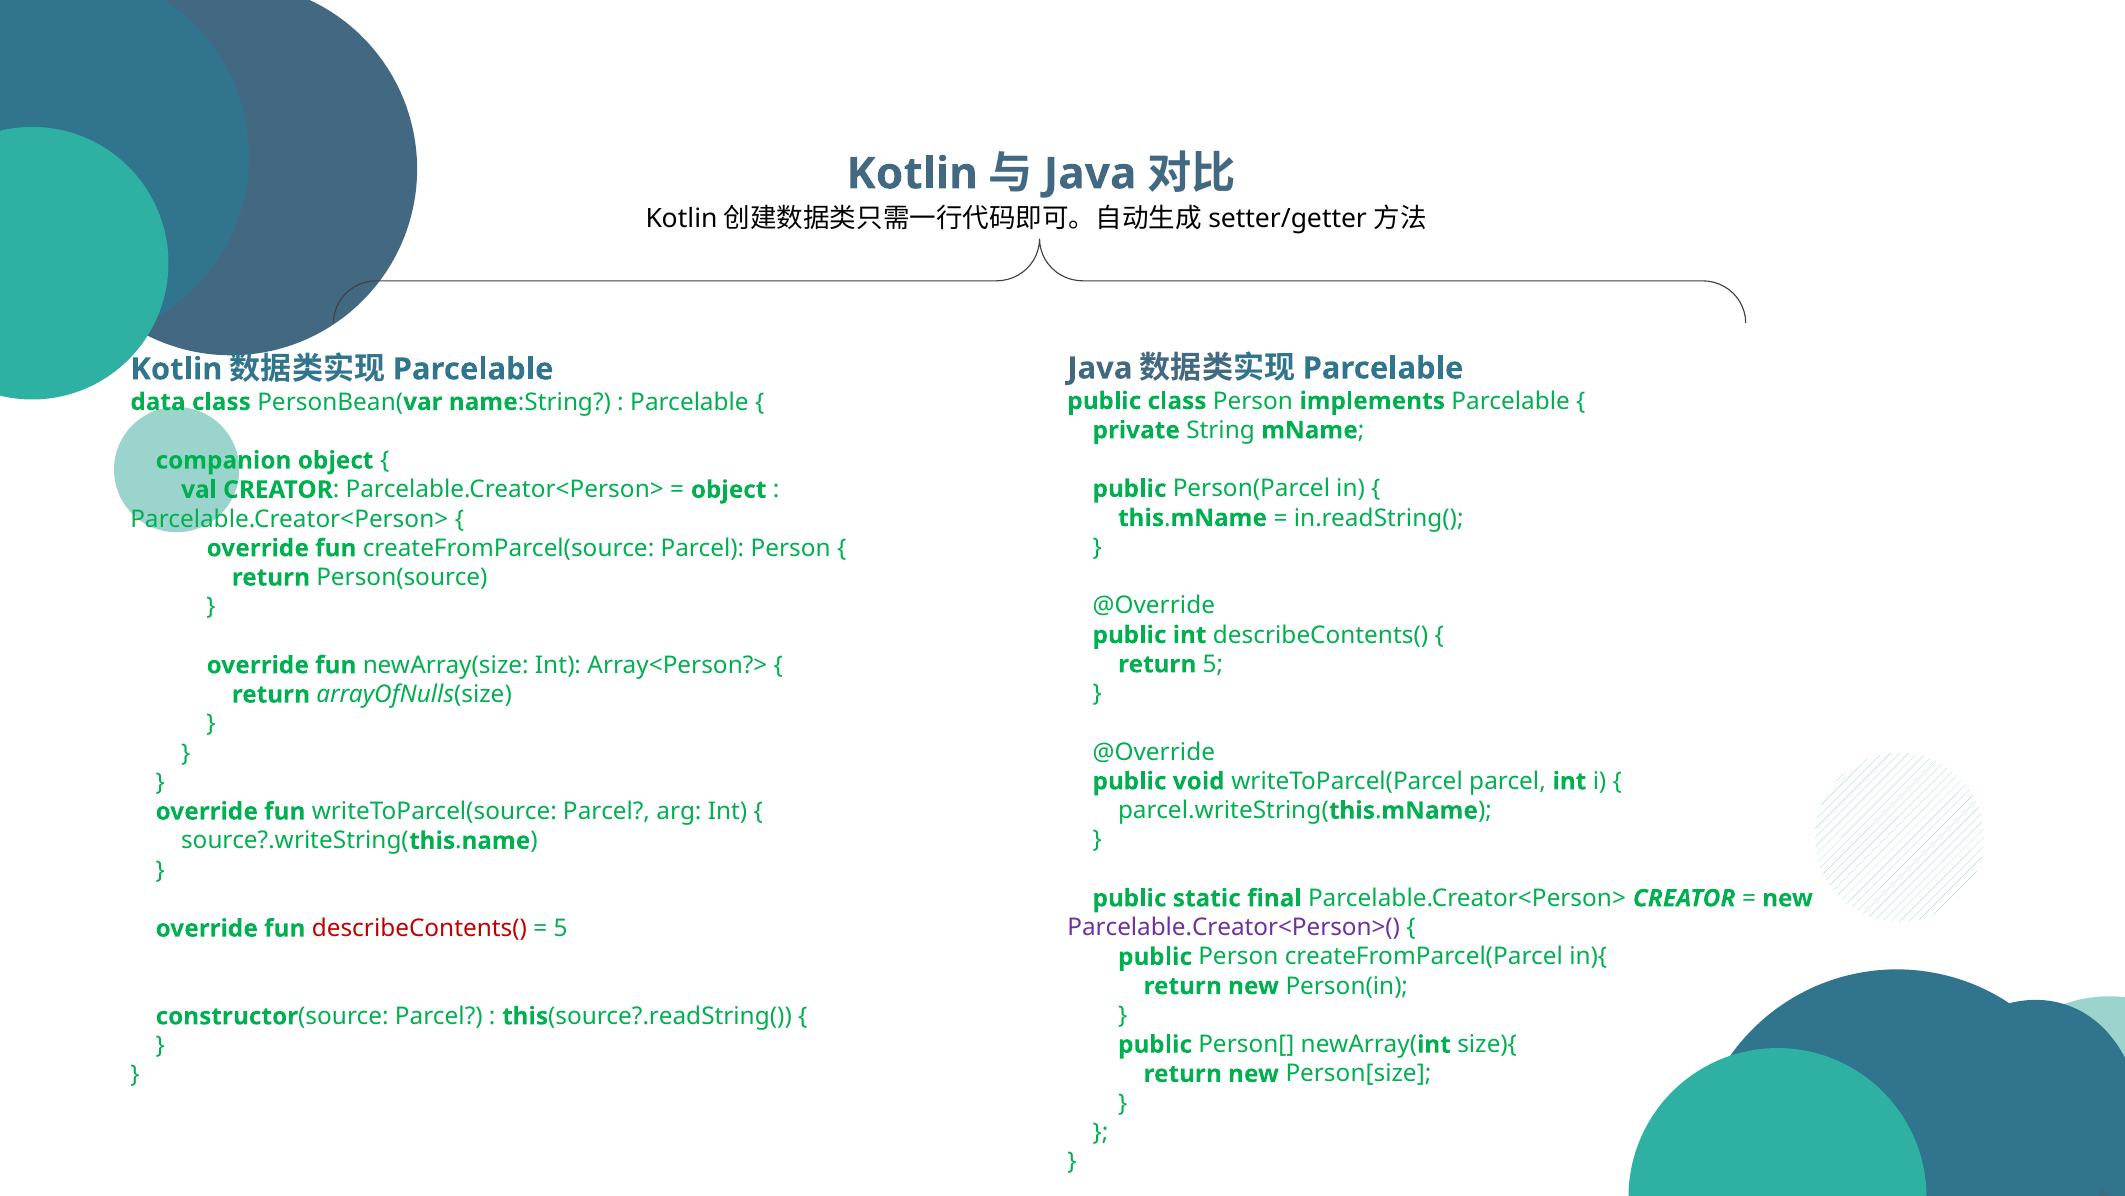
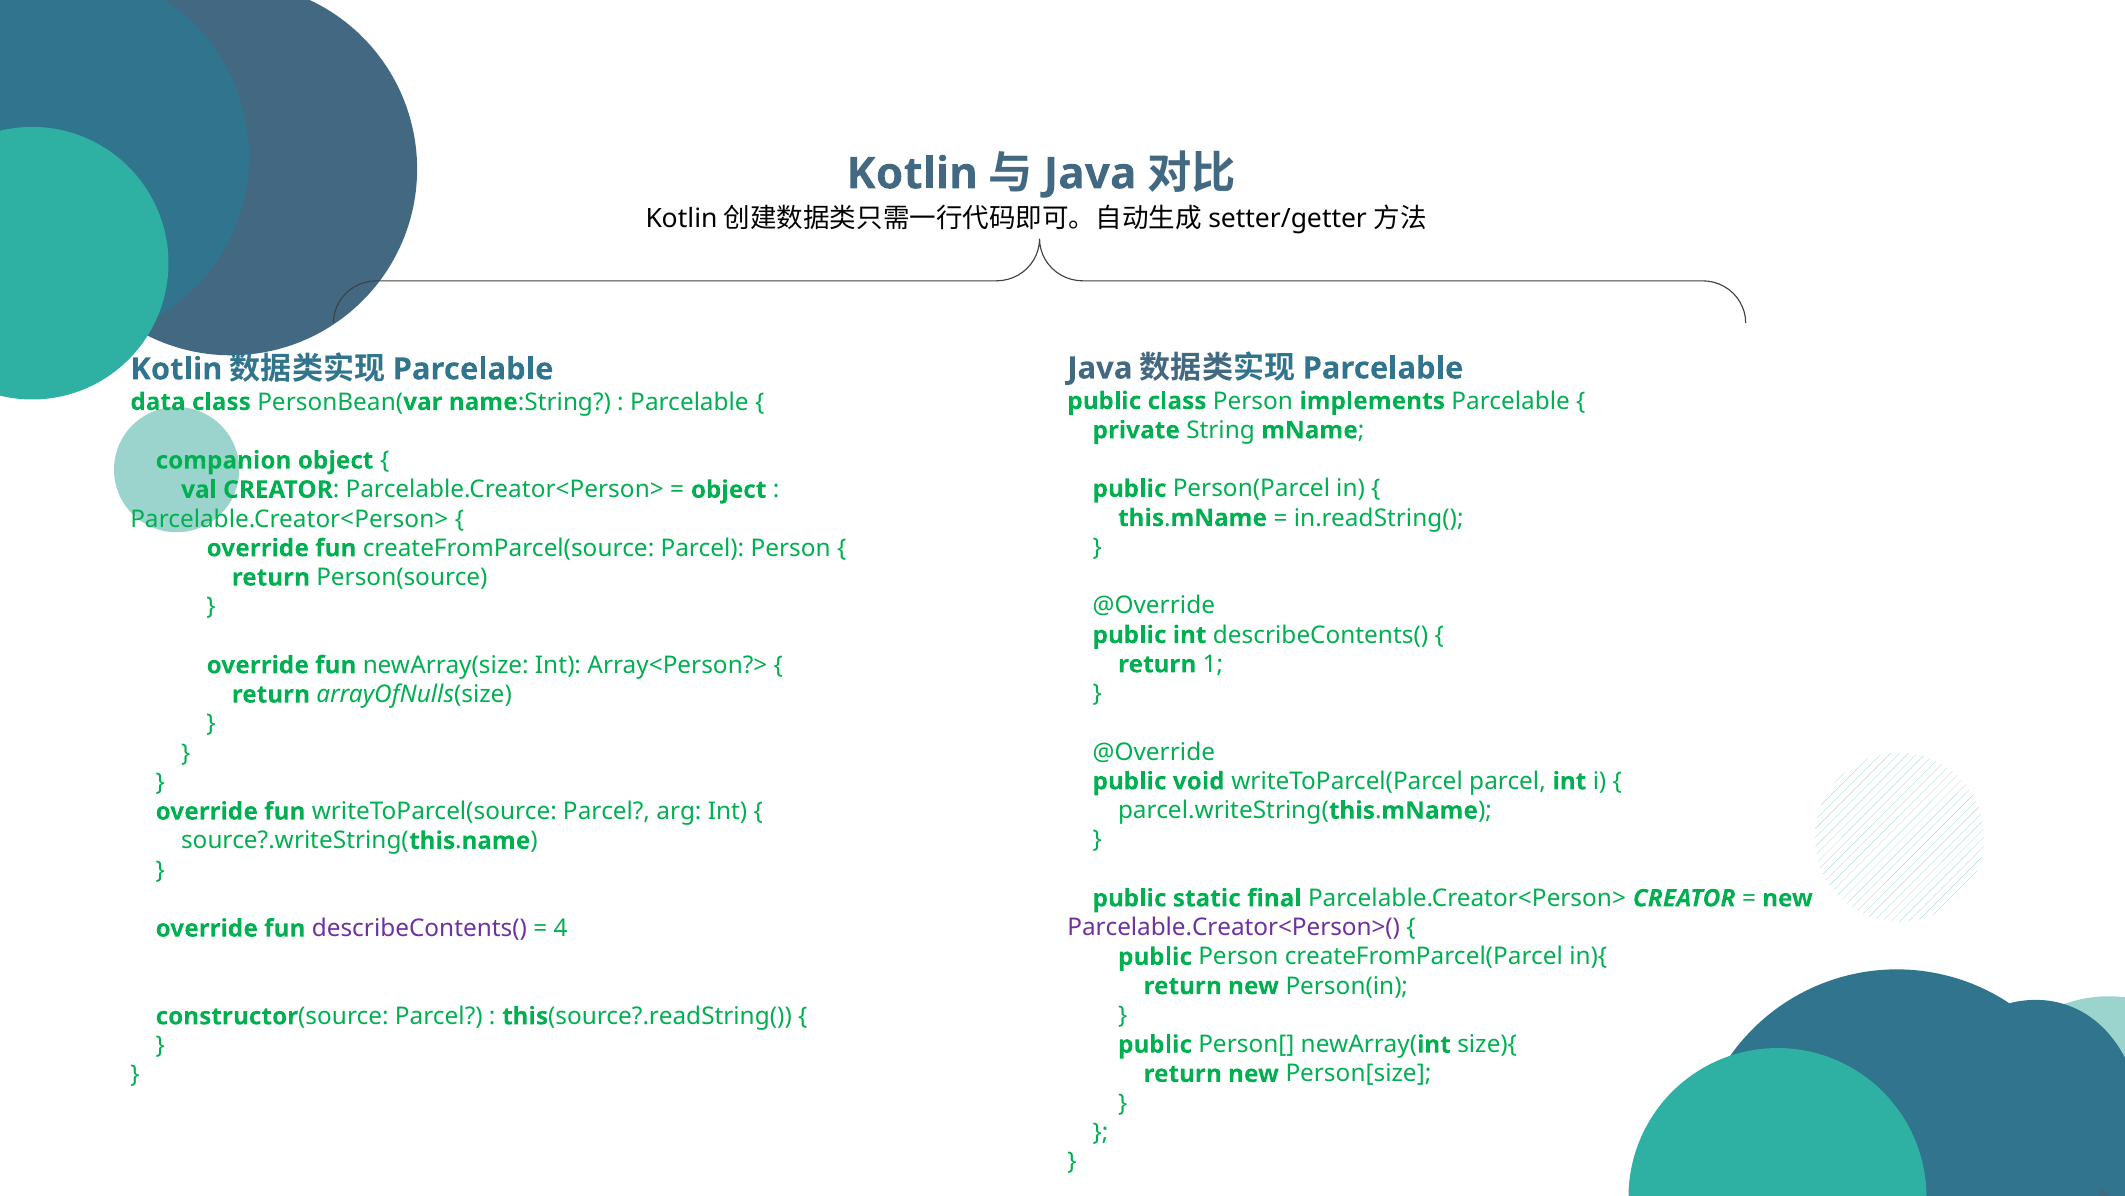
return 5: 5 -> 1
describeContents( at (419, 928) colour: red -> purple
5 at (561, 928): 5 -> 4
